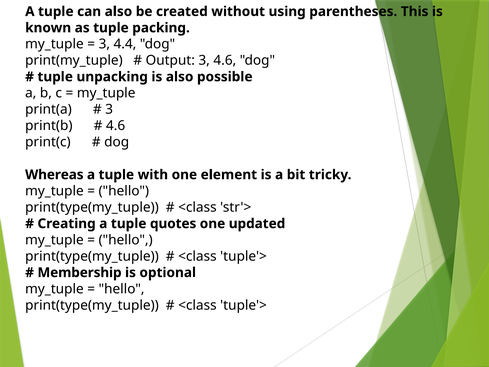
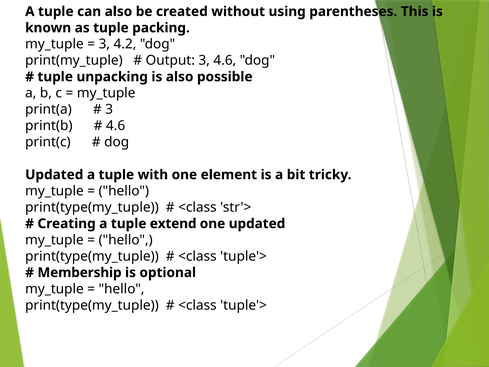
4.4: 4.4 -> 4.2
Whereas at (54, 175): Whereas -> Updated
quotes: quotes -> extend
